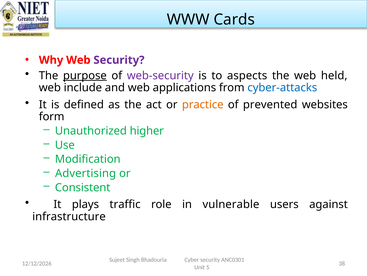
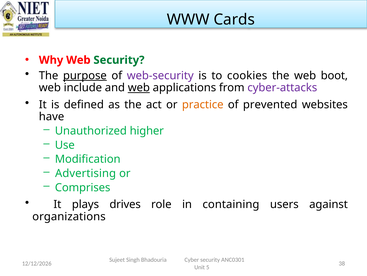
Security at (119, 60) colour: purple -> green
aspects: aspects -> cookies
held: held -> boot
web at (139, 87) underline: none -> present
cyber-attacks colour: blue -> purple
form: form -> have
Consistent: Consistent -> Comprises
traffic: traffic -> drives
vulnerable: vulnerable -> containing
infrastructure: infrastructure -> organizations
